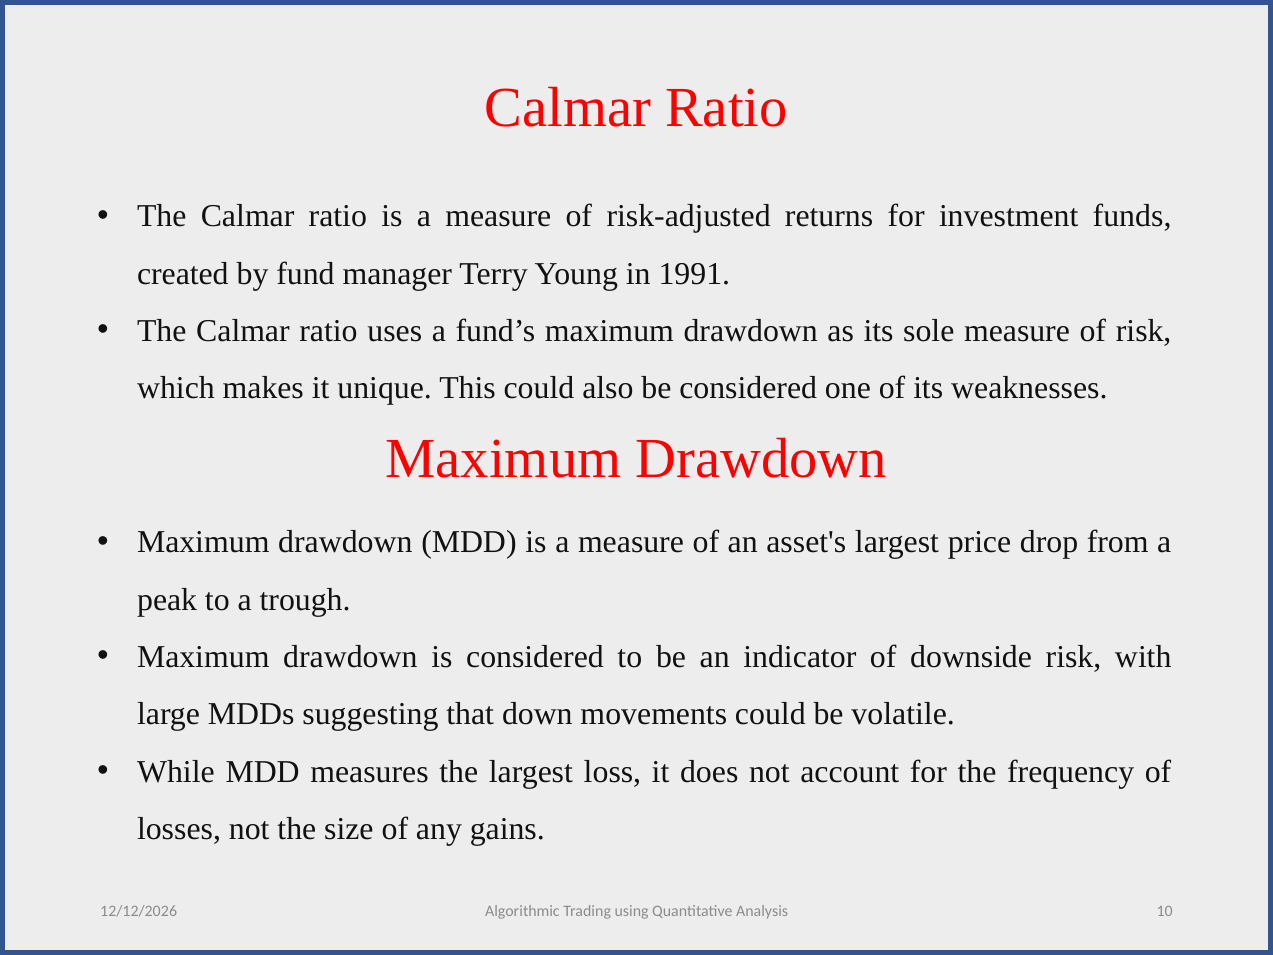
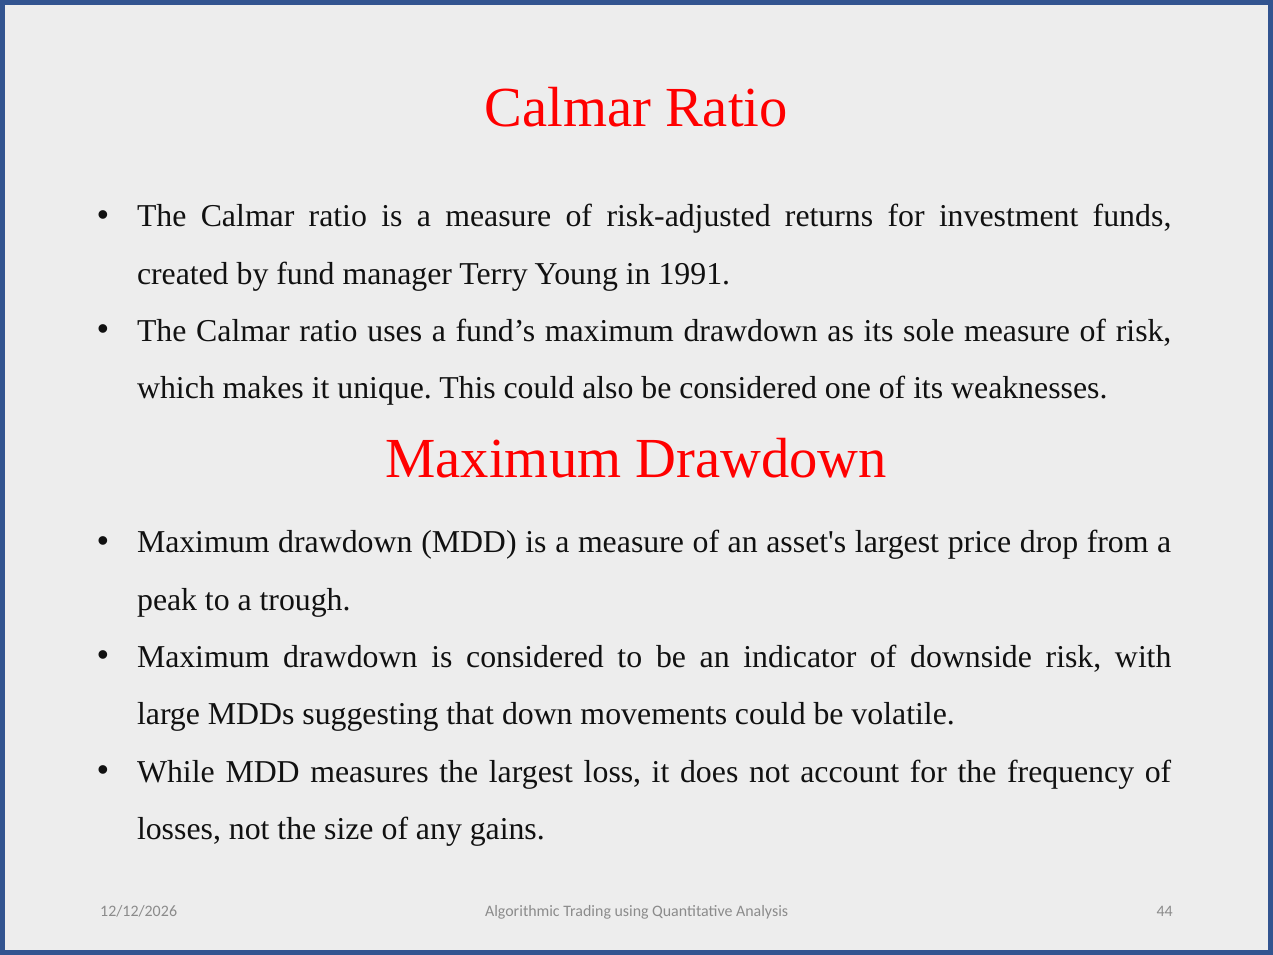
10: 10 -> 44
